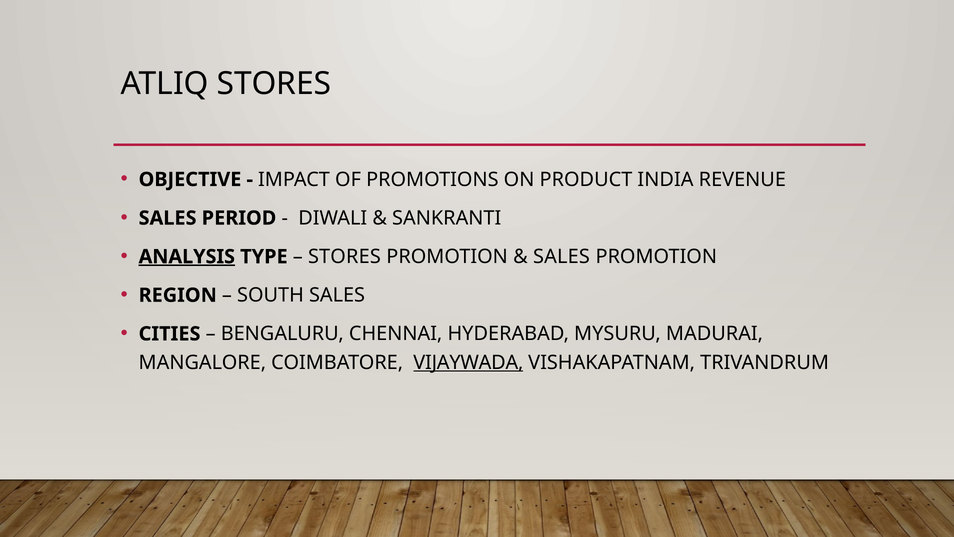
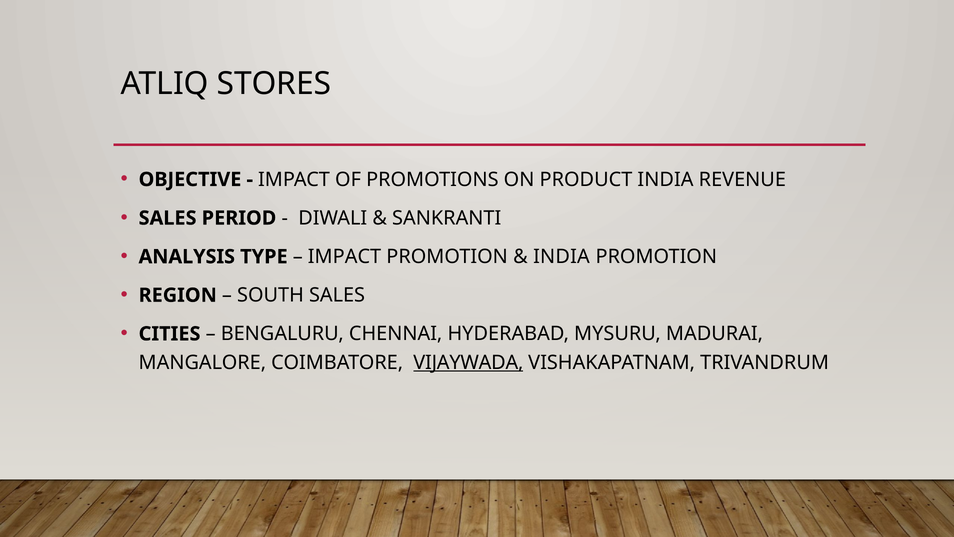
ANALYSIS underline: present -> none
STORES at (344, 257): STORES -> IMPACT
SALES at (561, 257): SALES -> INDIA
